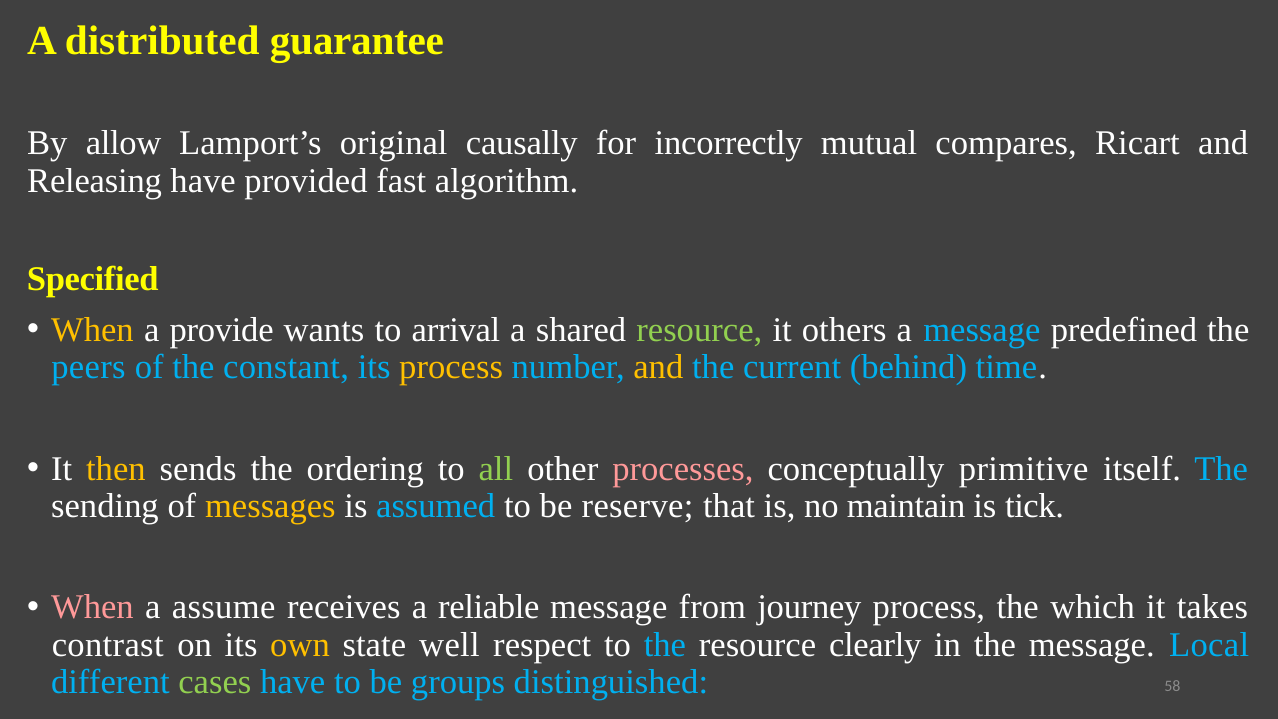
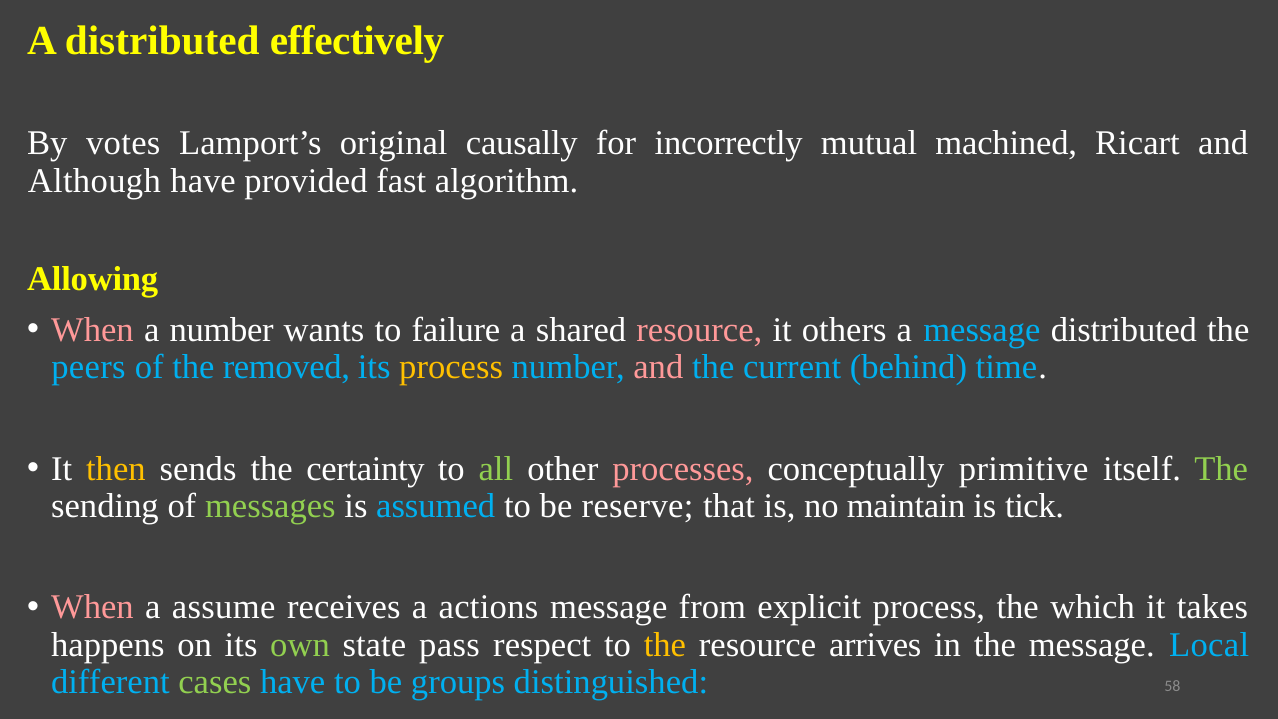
guarantee: guarantee -> effectively
allow: allow -> votes
compares: compares -> machined
Releasing: Releasing -> Although
Specified: Specified -> Allowing
When at (92, 330) colour: yellow -> pink
a provide: provide -> number
arrival: arrival -> failure
resource at (699, 330) colour: light green -> pink
message predefined: predefined -> distributed
constant: constant -> removed
and at (658, 367) colour: yellow -> pink
ordering: ordering -> certainty
The at (1221, 469) colour: light blue -> light green
messages colour: yellow -> light green
reliable: reliable -> actions
journey: journey -> explicit
contrast: contrast -> happens
own colour: yellow -> light green
well: well -> pass
the at (665, 645) colour: light blue -> yellow
clearly: clearly -> arrives
